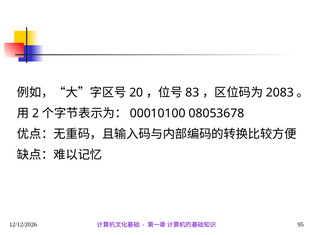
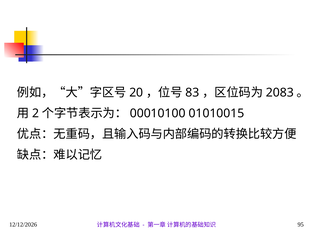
08053678: 08053678 -> 01010015
